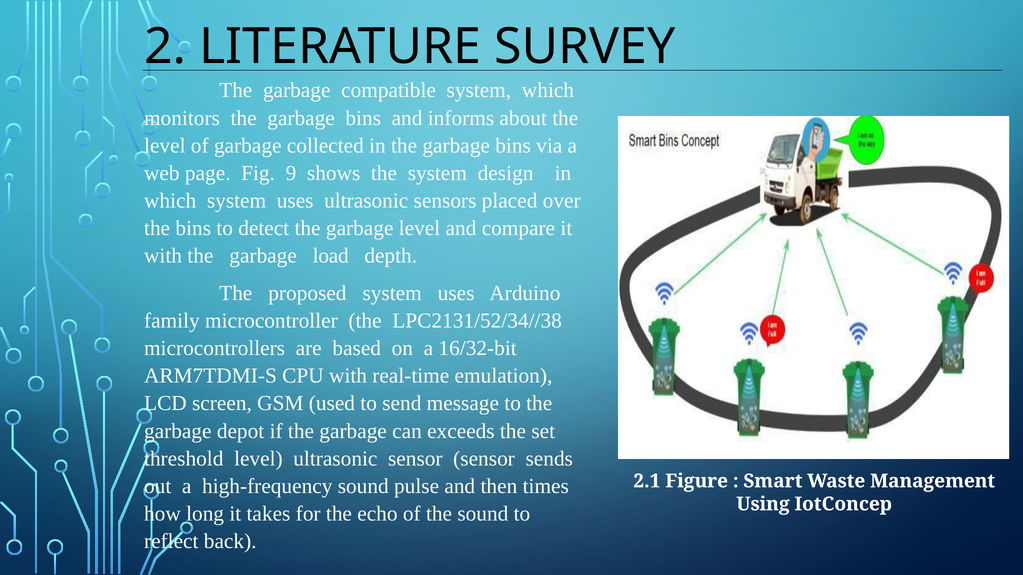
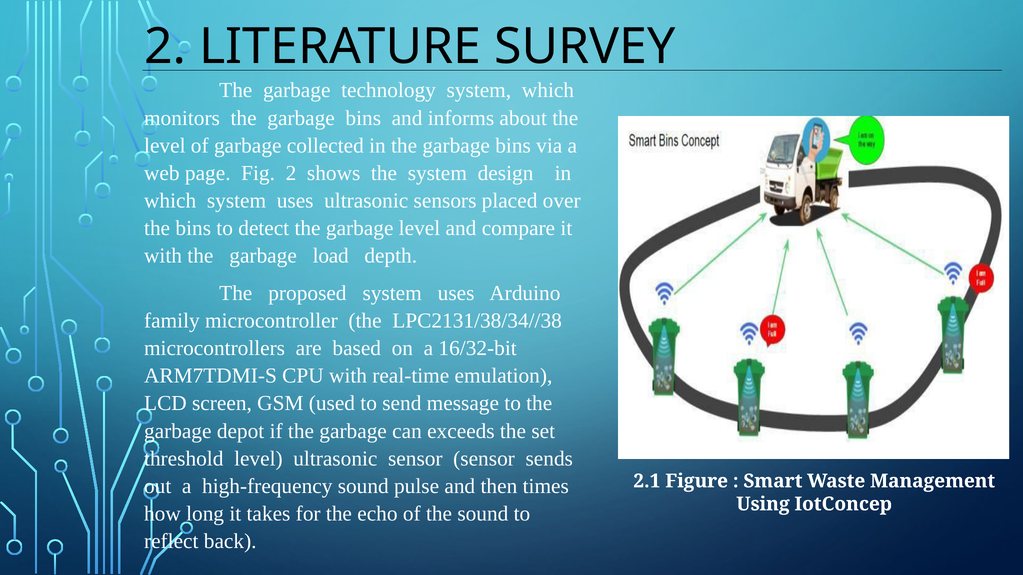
compatible: compatible -> technology
Fig 9: 9 -> 2
LPC2131/52/34//38: LPC2131/52/34//38 -> LPC2131/38/34//38
